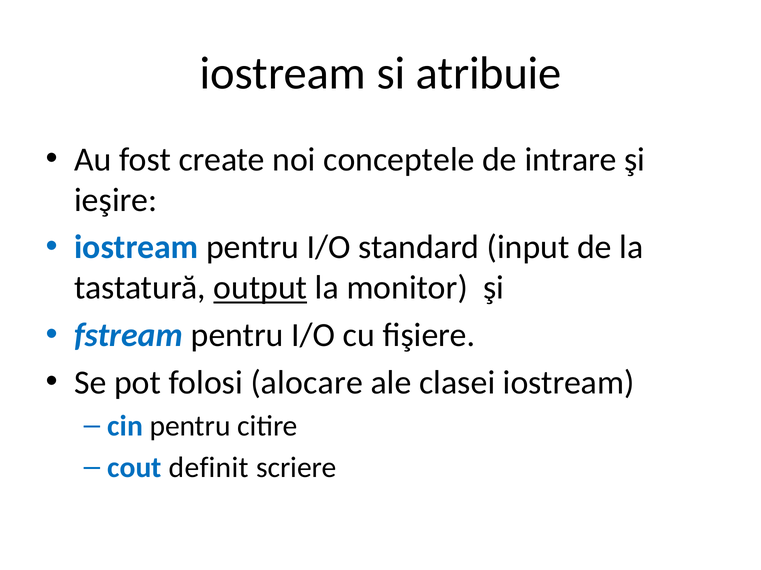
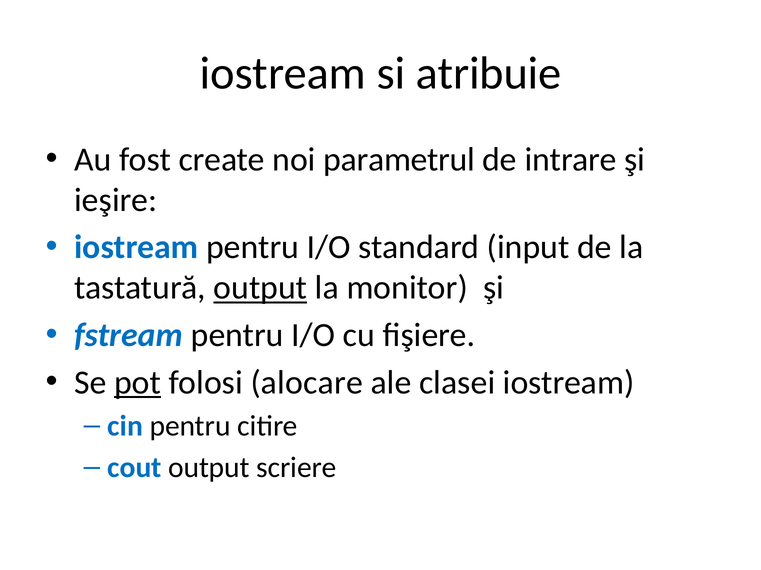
conceptele: conceptele -> parametrul
pot underline: none -> present
cout definit: definit -> output
